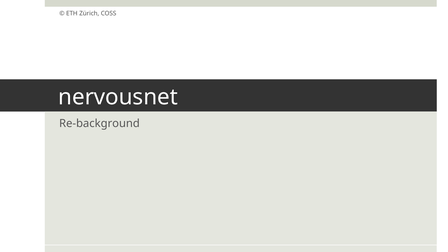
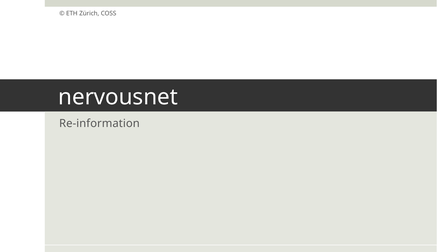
Re-background: Re-background -> Re-information
